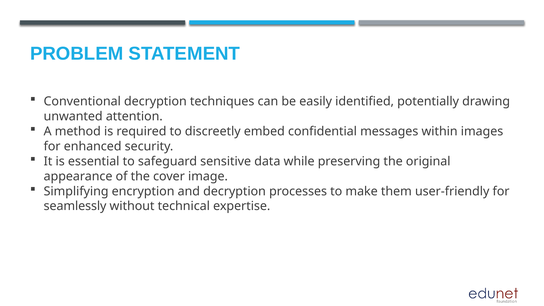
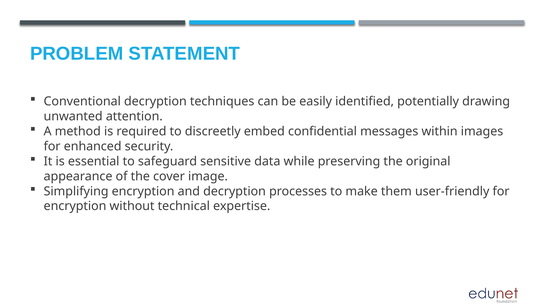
seamlessly at (75, 206): seamlessly -> encryption
